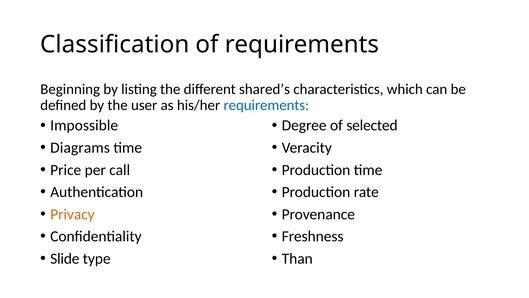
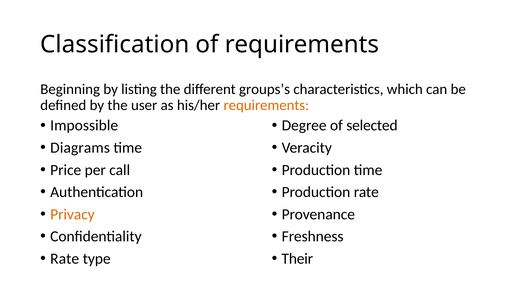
shared’s: shared’s -> groups’s
requirements at (266, 105) colour: blue -> orange
Slide at (65, 258): Slide -> Rate
Than: Than -> Their
